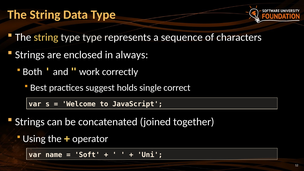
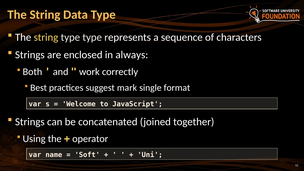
holds: holds -> mark
correct: correct -> format
